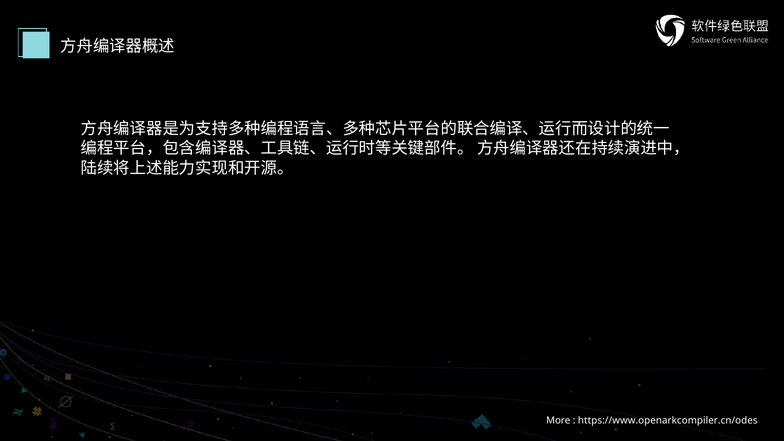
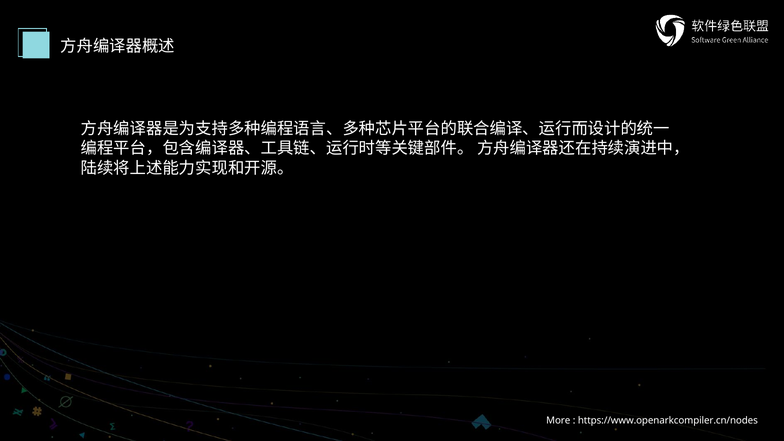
https://www.openarkcompiler.cn/odes: https://www.openarkcompiler.cn/odes -> https://www.openarkcompiler.cn/nodes
